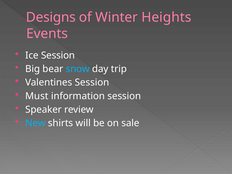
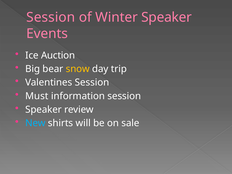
Designs at (51, 17): Designs -> Session
Winter Heights: Heights -> Speaker
Ice Session: Session -> Auction
snow colour: light blue -> yellow
